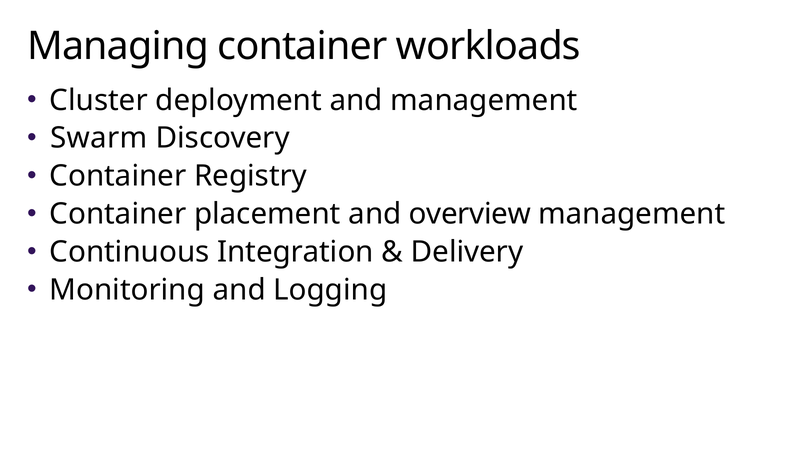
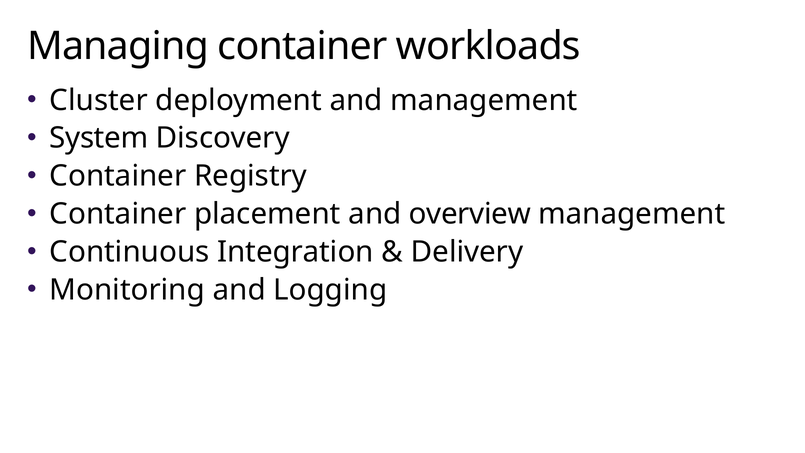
Swarm: Swarm -> System
